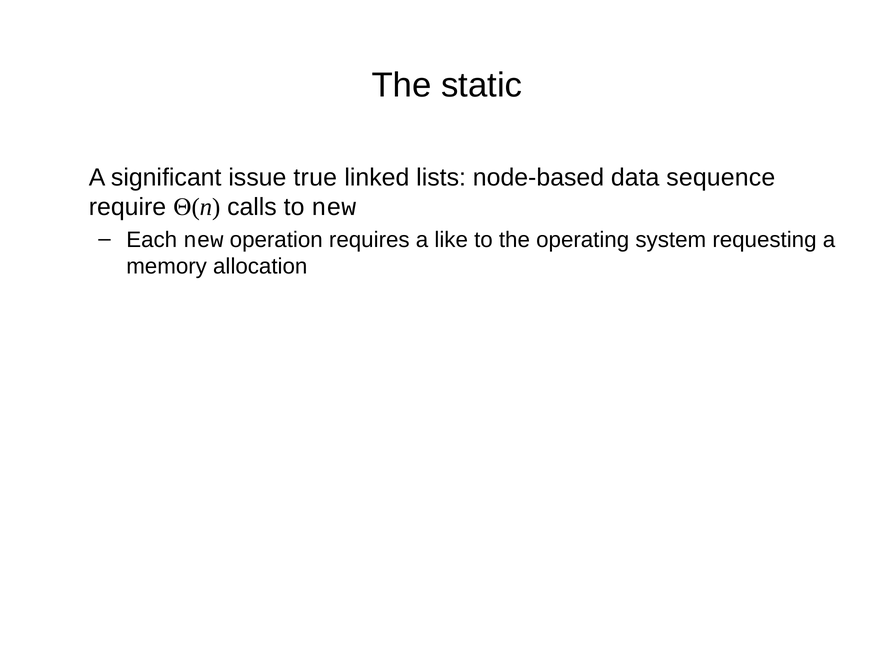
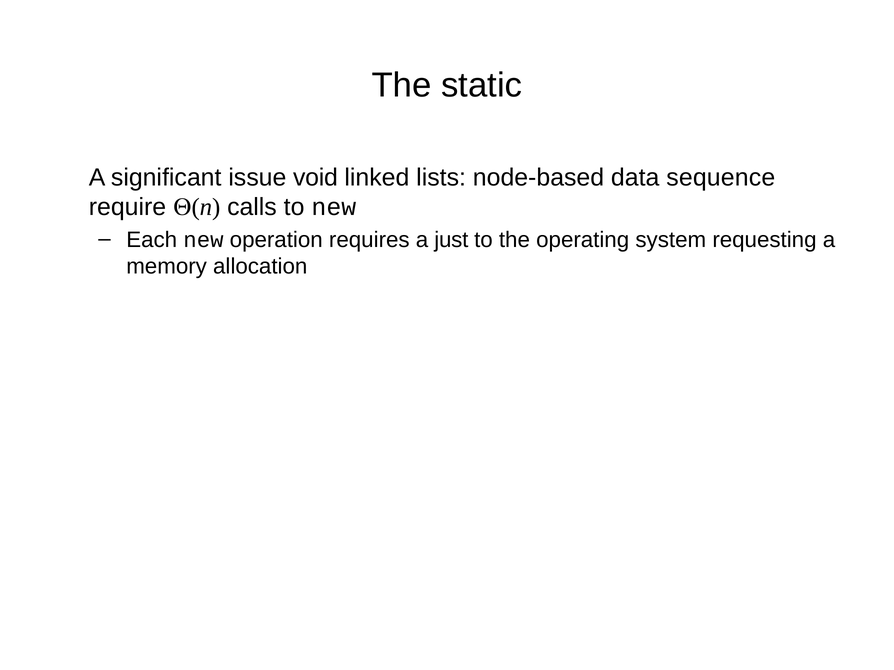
true: true -> void
like: like -> just
